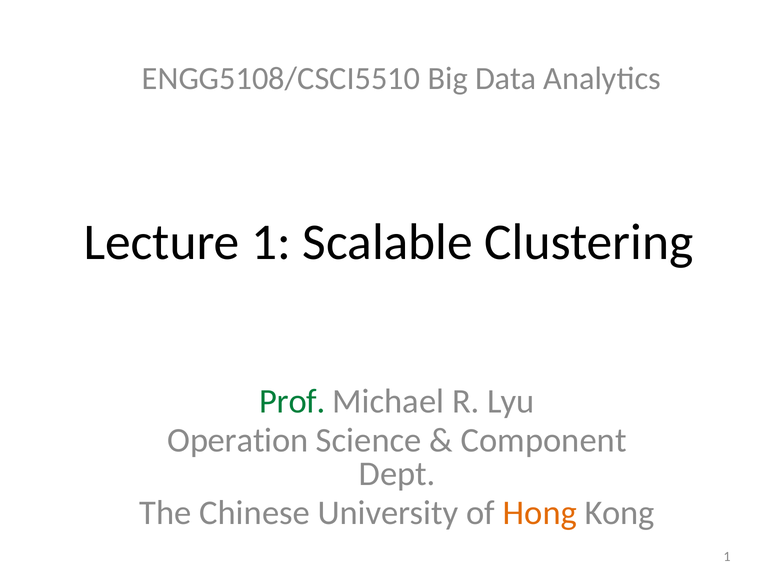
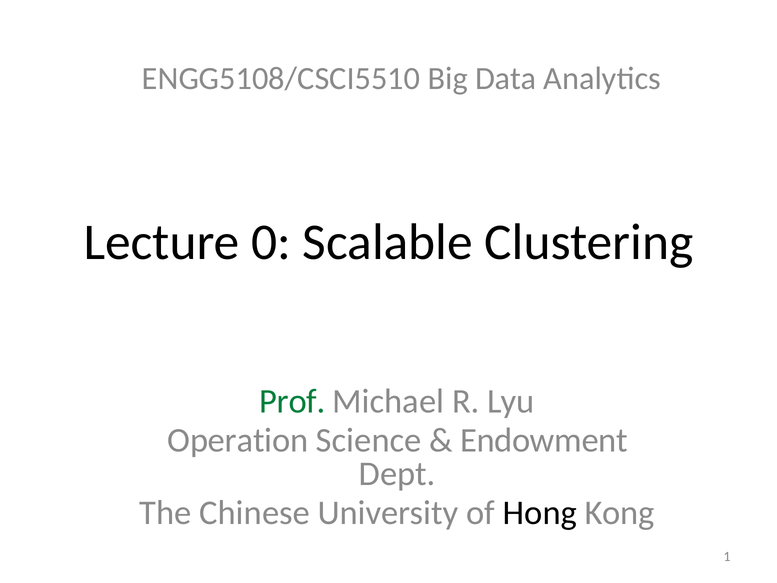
Lecture 1: 1 -> 0
Component: Component -> Endowment
Hong colour: orange -> black
